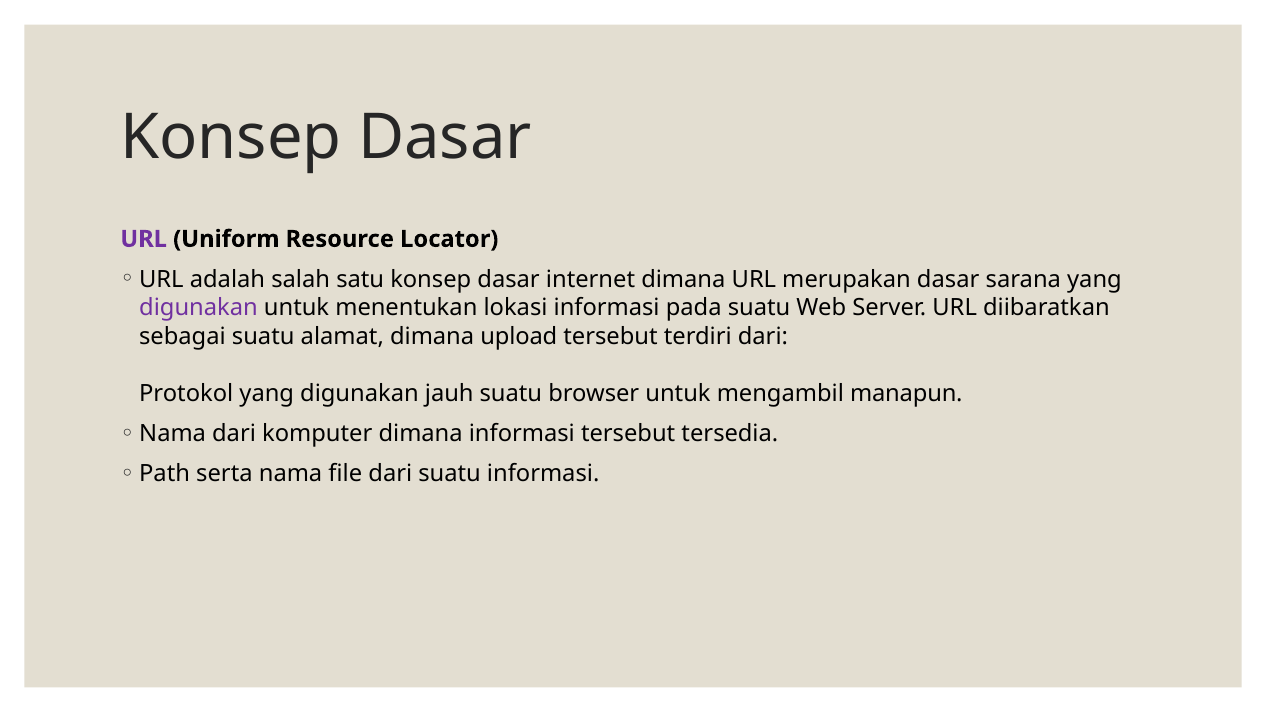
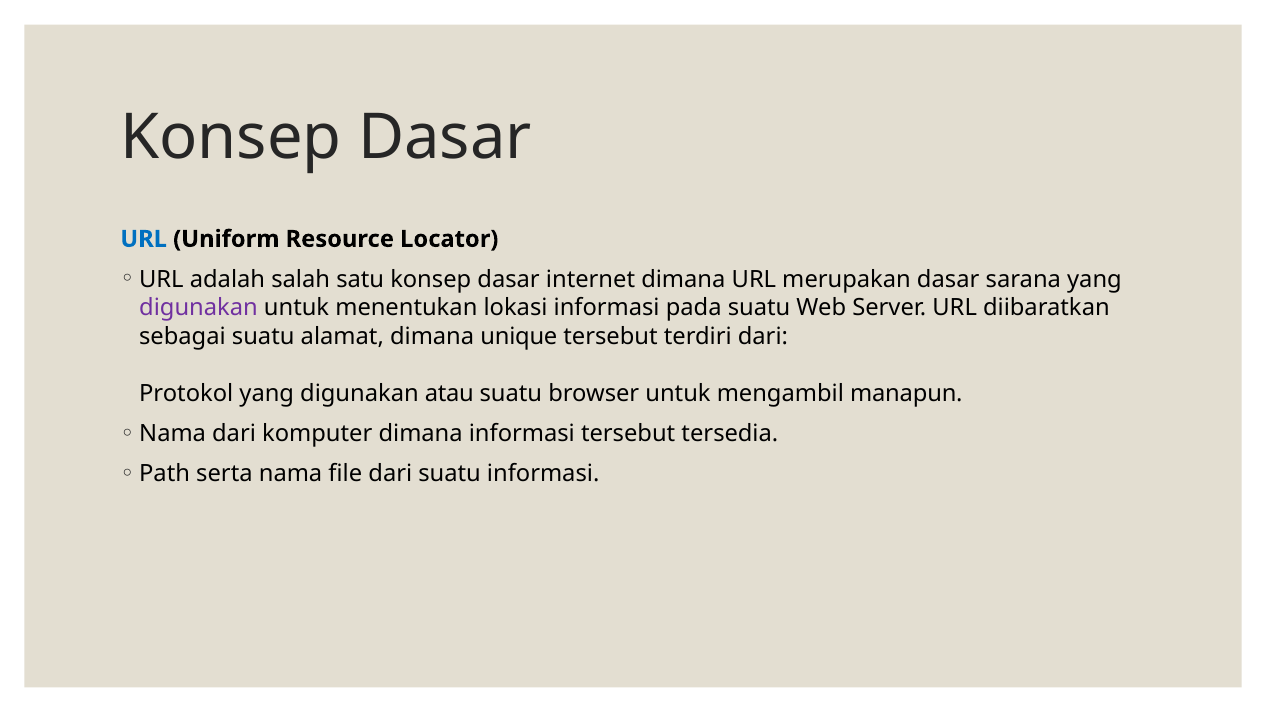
URL at (144, 239) colour: purple -> blue
upload: upload -> unique
jauh: jauh -> atau
